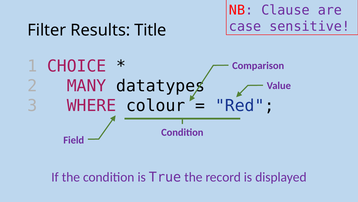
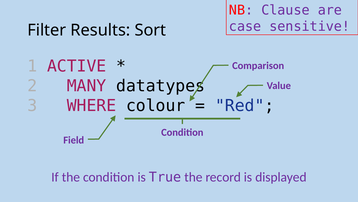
Title: Title -> Sort
CHOICE: CHOICE -> ACTIVE
